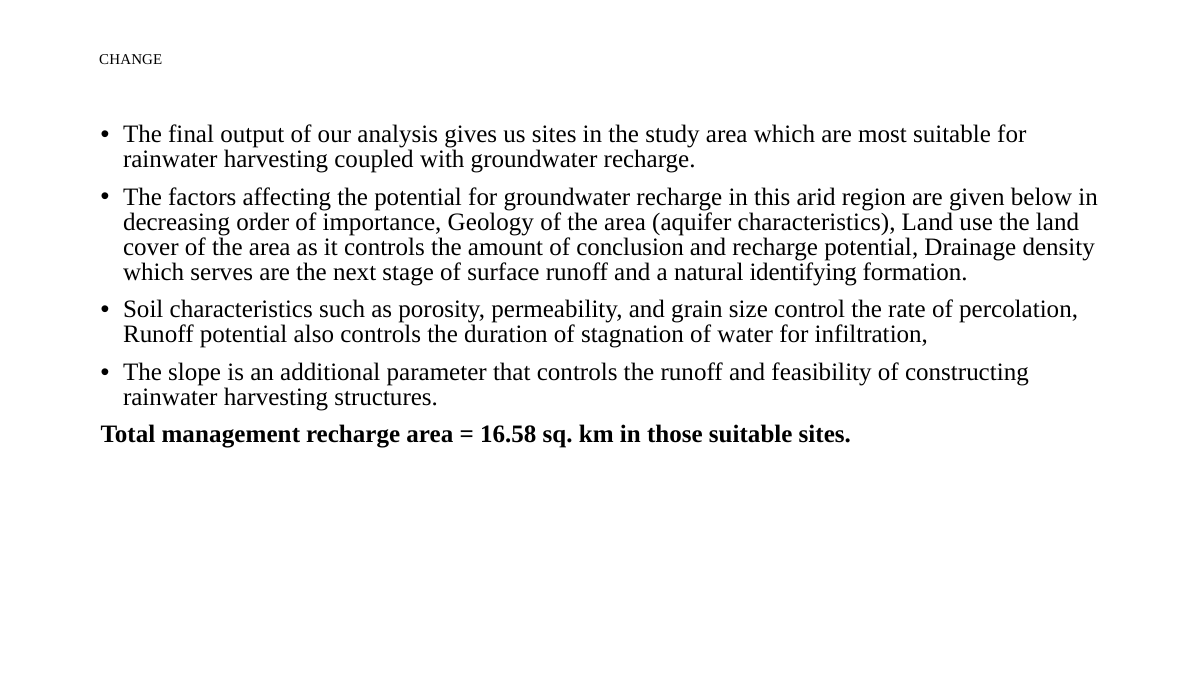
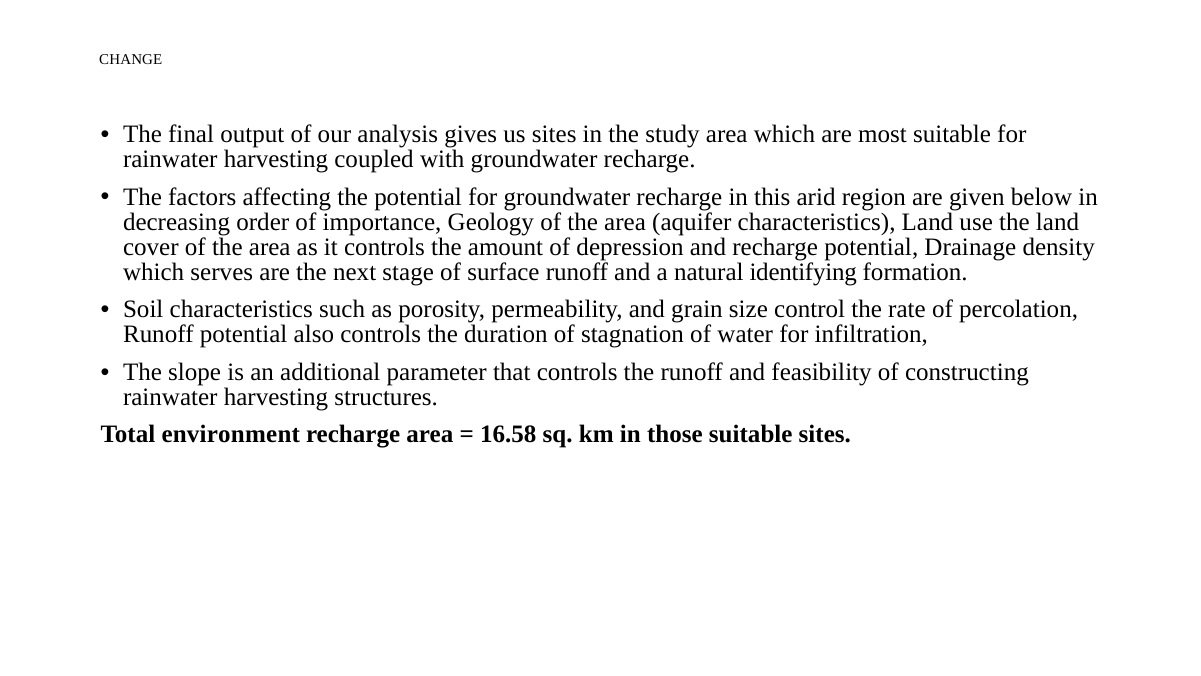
conclusion: conclusion -> depression
management: management -> environment
